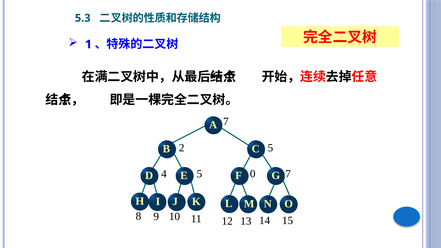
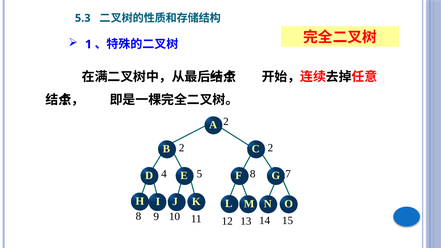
A 7: 7 -> 2
2 5: 5 -> 2
4 0: 0 -> 8
